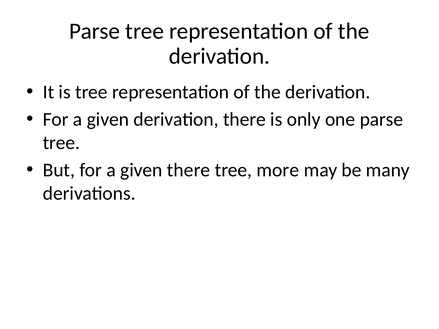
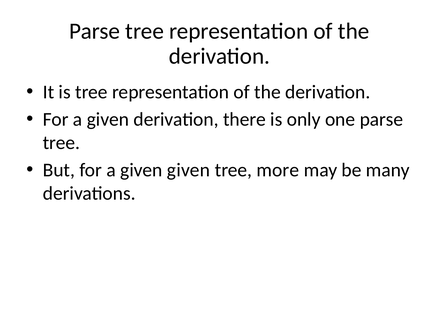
given there: there -> given
